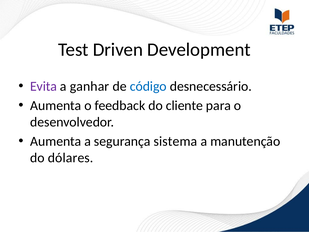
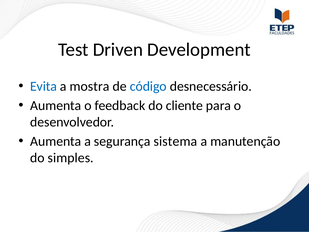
Evita colour: purple -> blue
ganhar: ganhar -> mostra
dólares: dólares -> simples
